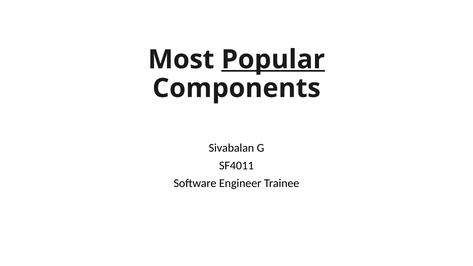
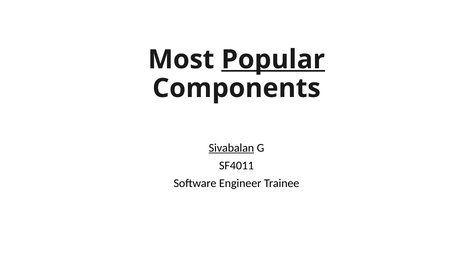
Sivabalan underline: none -> present
